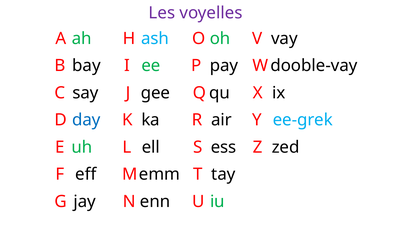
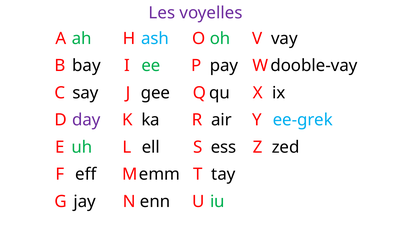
day colour: blue -> purple
